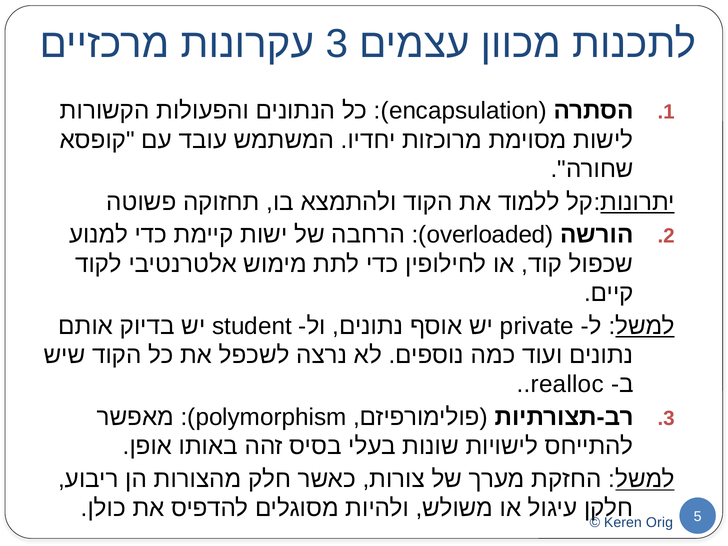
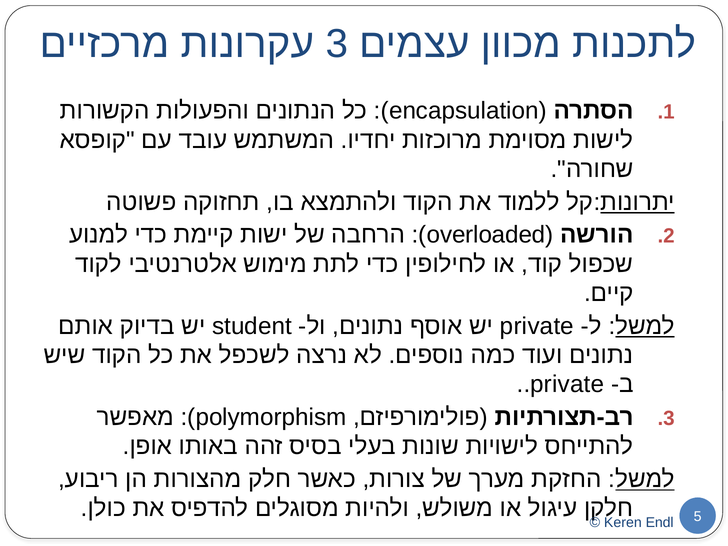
realloc at (567, 384): realloc -> private
Orig: Orig -> Endl
